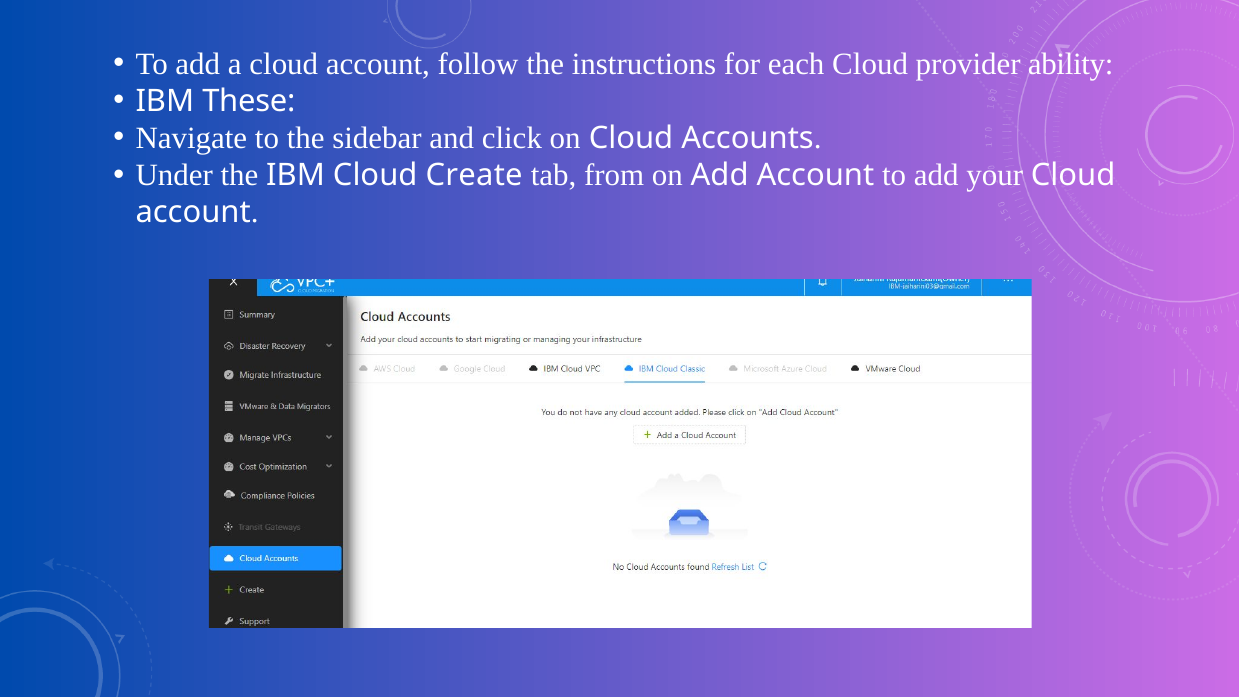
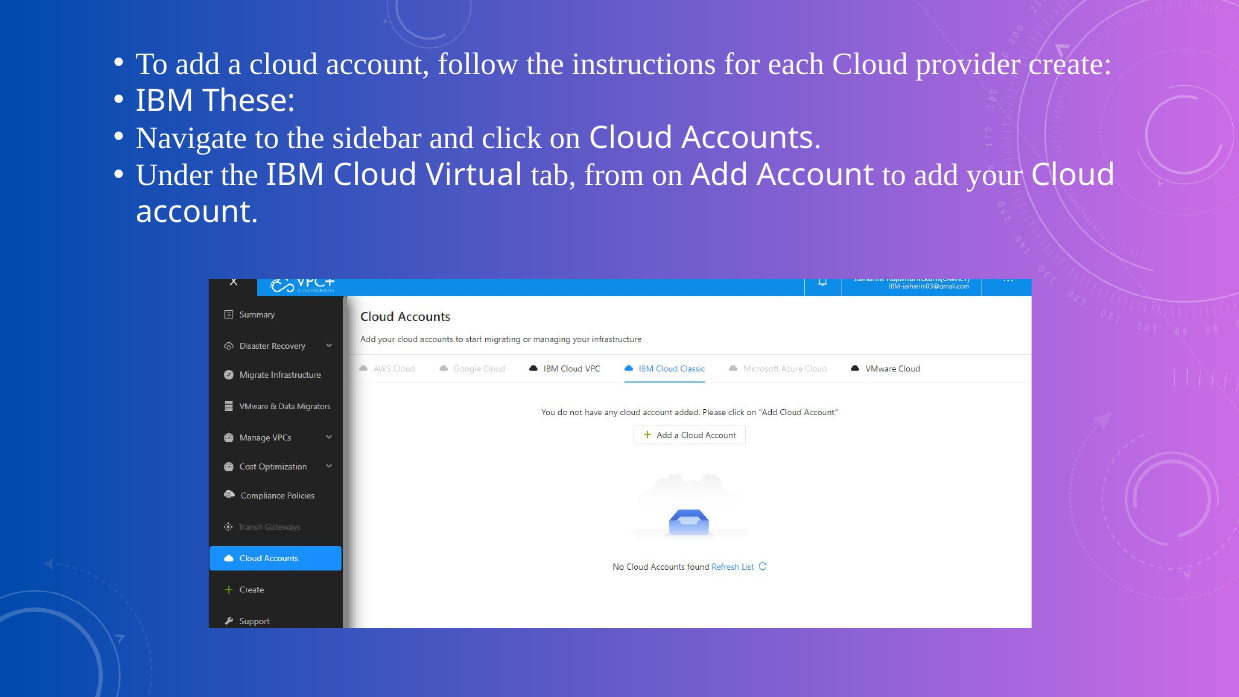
ability: ability -> create
Create: Create -> Virtual
